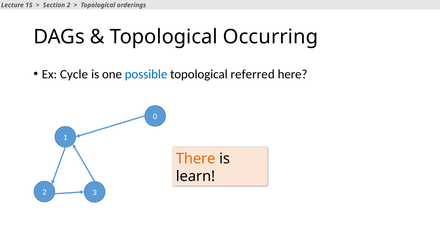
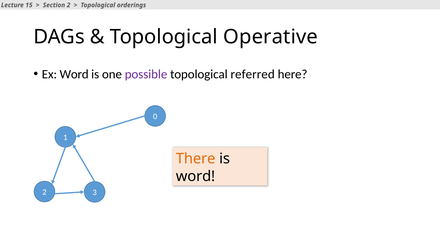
Occurring: Occurring -> Operative
Ex Cycle: Cycle -> Word
possible colour: blue -> purple
learn at (195, 177): learn -> word
